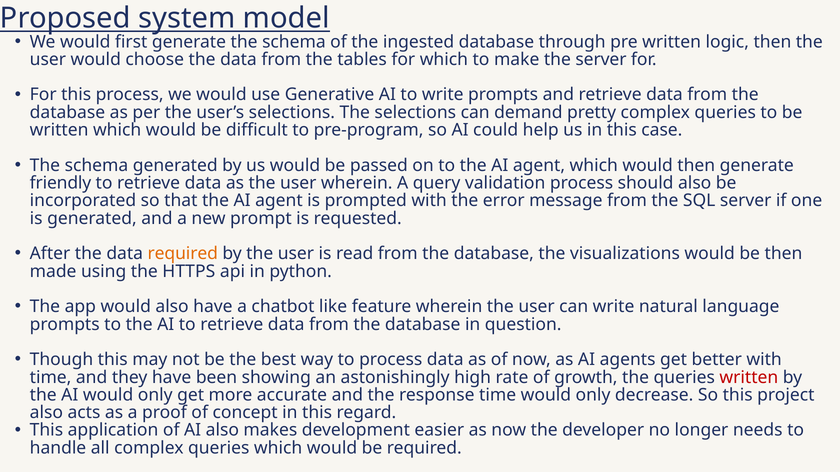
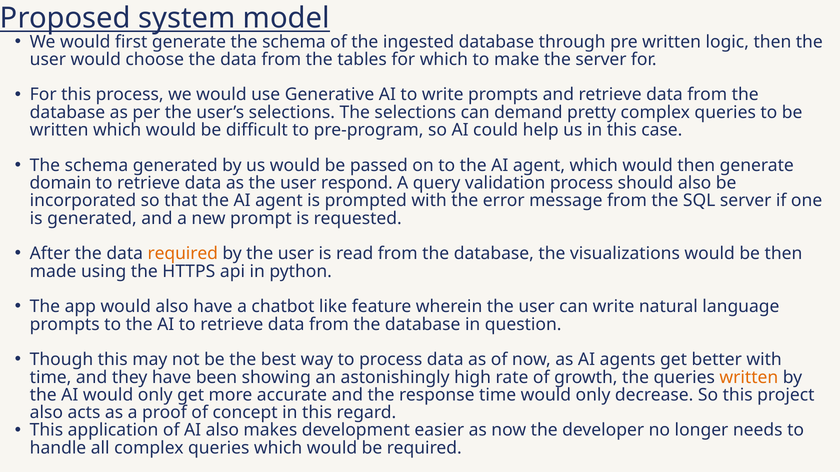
friendly: friendly -> domain
user wherein: wherein -> respond
written at (749, 378) colour: red -> orange
